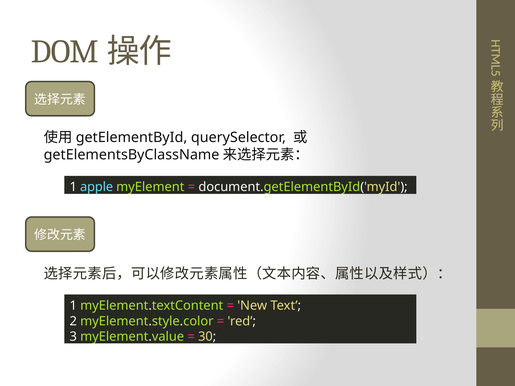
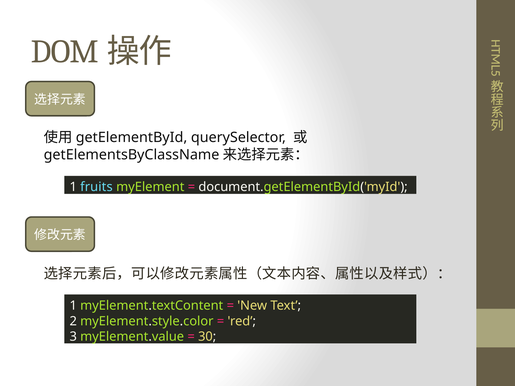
apple: apple -> fruits
